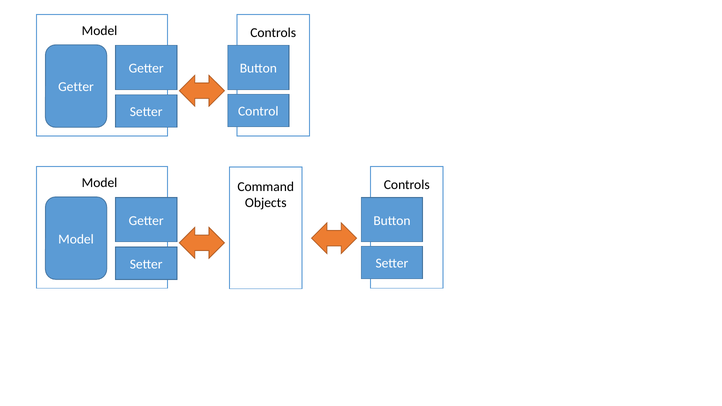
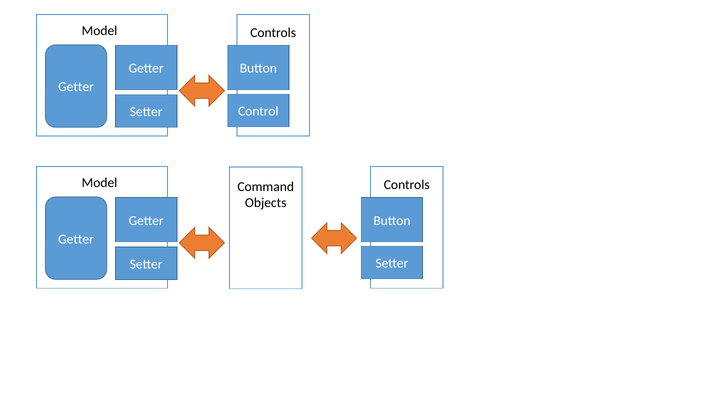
Model at (76, 239): Model -> Getter
